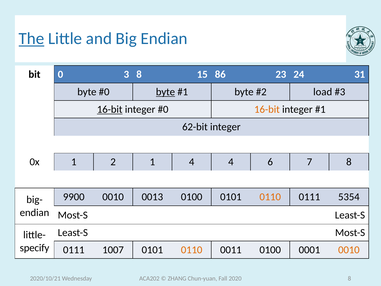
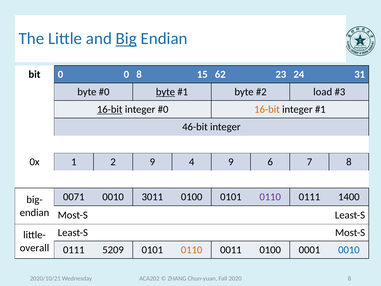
The underline: present -> none
Big underline: none -> present
0 3: 3 -> 0
86: 86 -> 62
62-bit: 62-bit -> 46-bit
2 1: 1 -> 9
4 4: 4 -> 9
9900: 9900 -> 0071
0013: 0013 -> 3011
0110 at (270, 197) colour: orange -> purple
5354: 5354 -> 1400
specify: specify -> overall
1007: 1007 -> 5209
0010 at (349, 250) colour: orange -> blue
